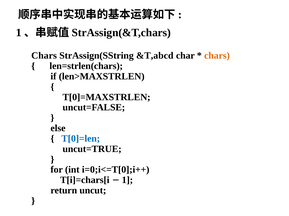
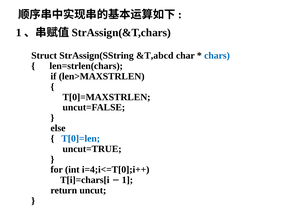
Chars at (44, 56): Chars -> Struct
chars at (217, 56) colour: orange -> blue
i=0;i<=T[0];i++: i=0;i<=T[0];i++ -> i=4;i<=T[0];i++
